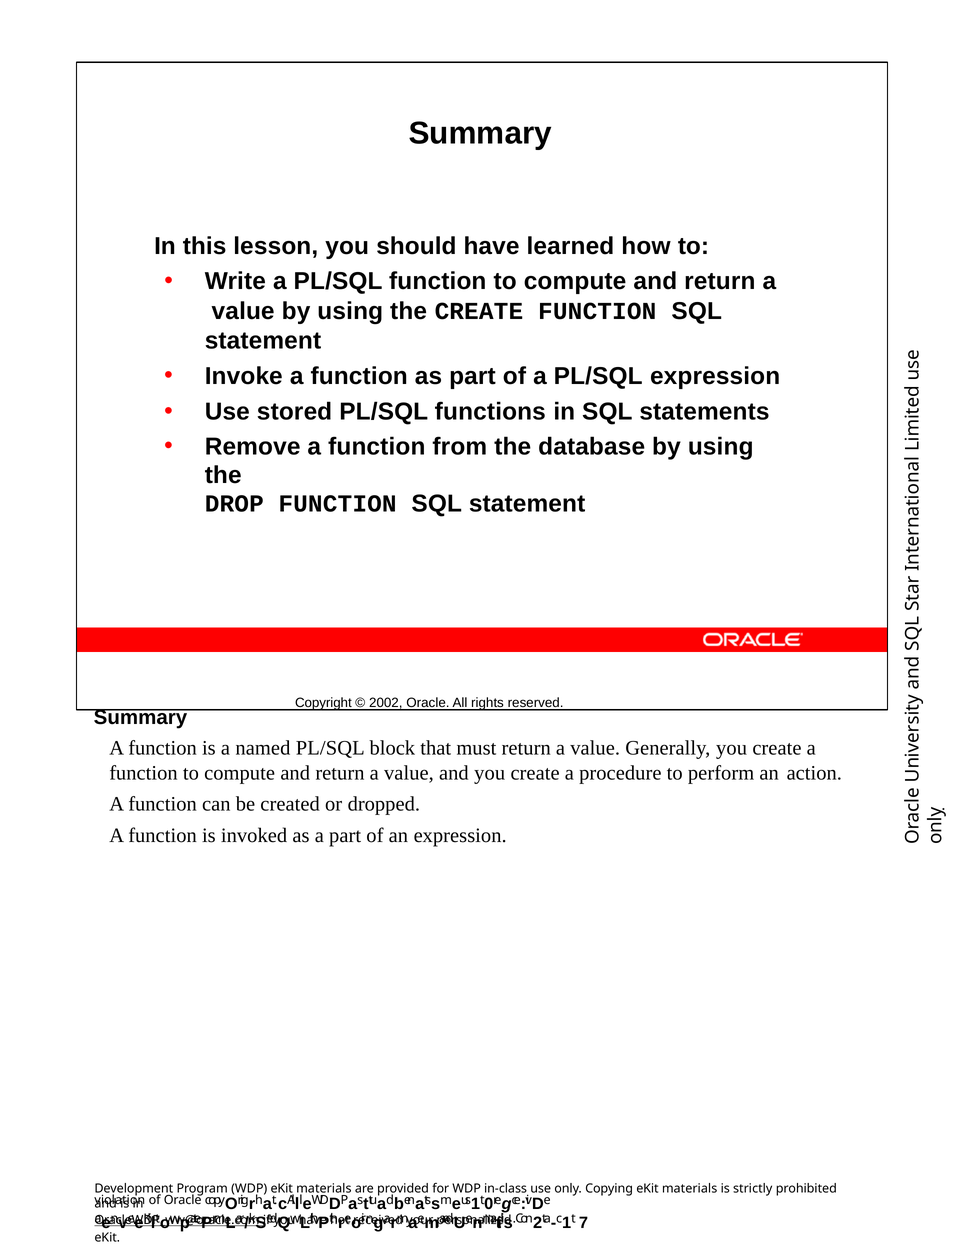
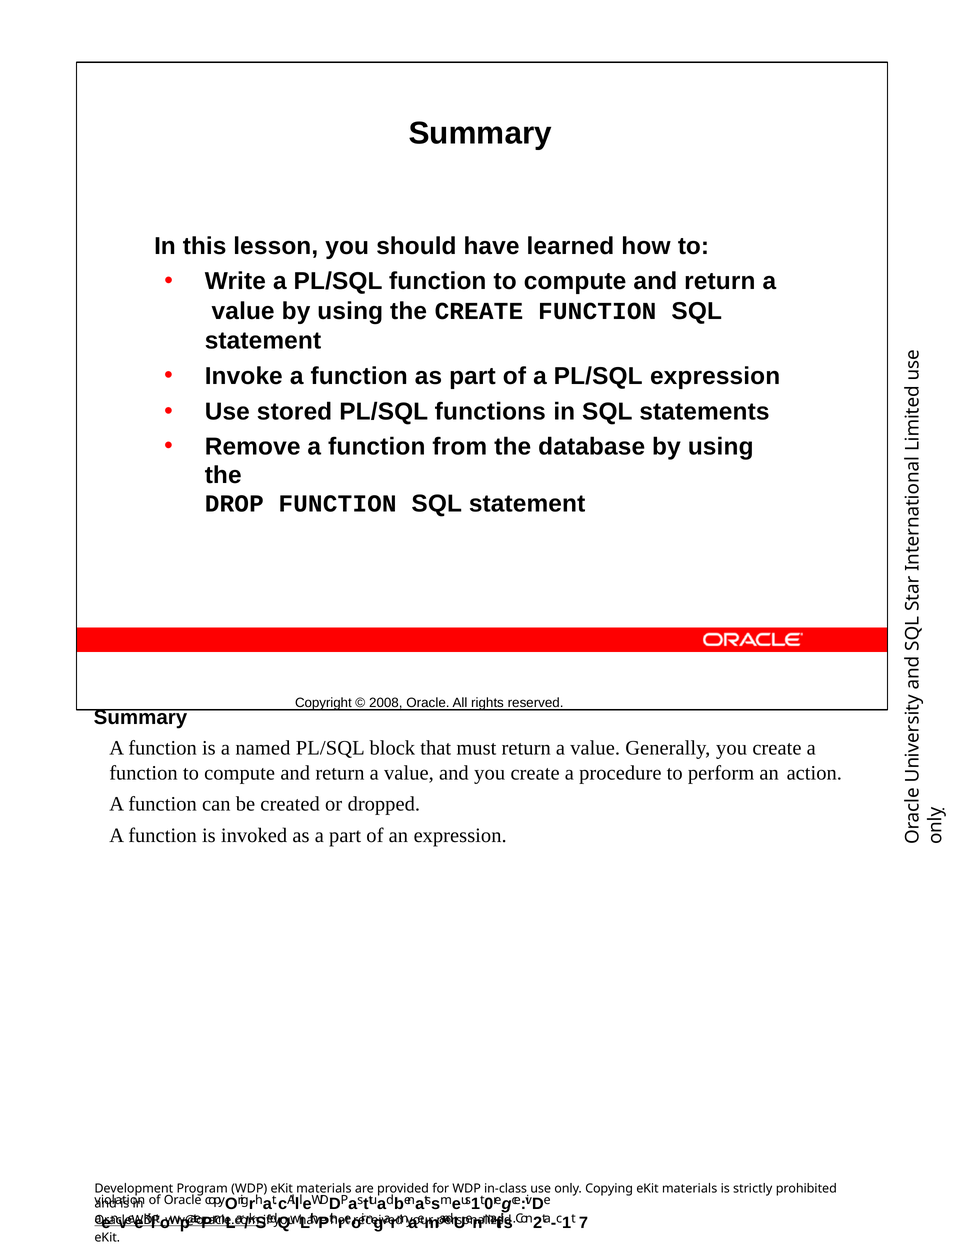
2002: 2002 -> 2008
